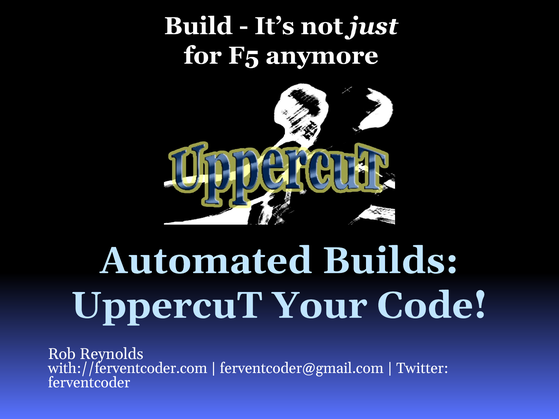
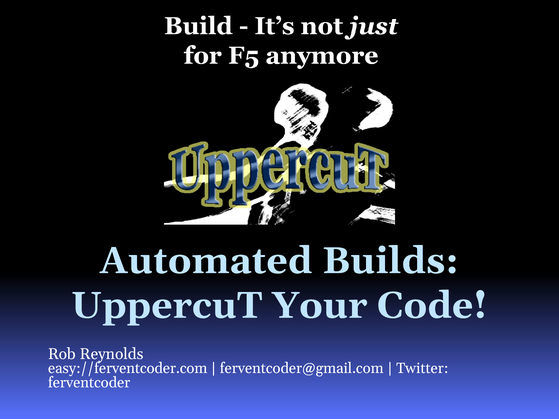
with://ferventcoder.com: with://ferventcoder.com -> easy://ferventcoder.com
